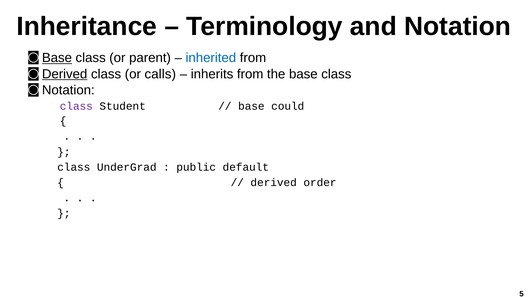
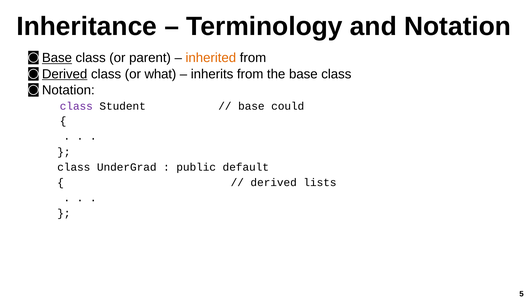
inherited colour: blue -> orange
calls: calls -> what
order: order -> lists
